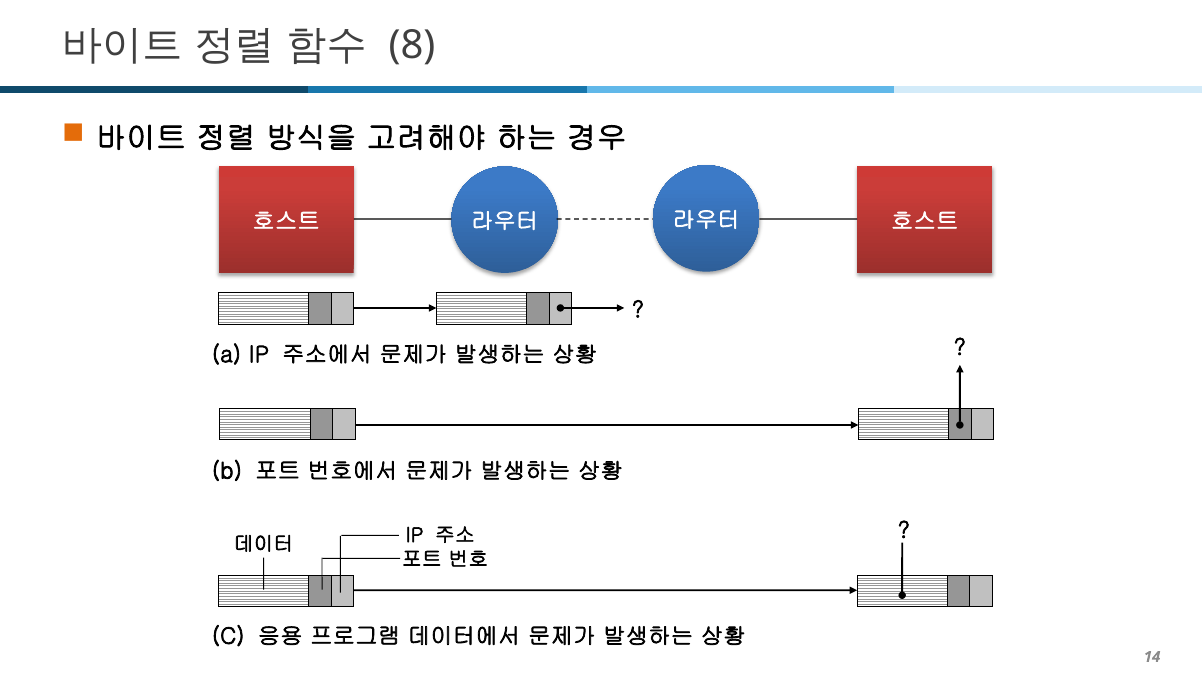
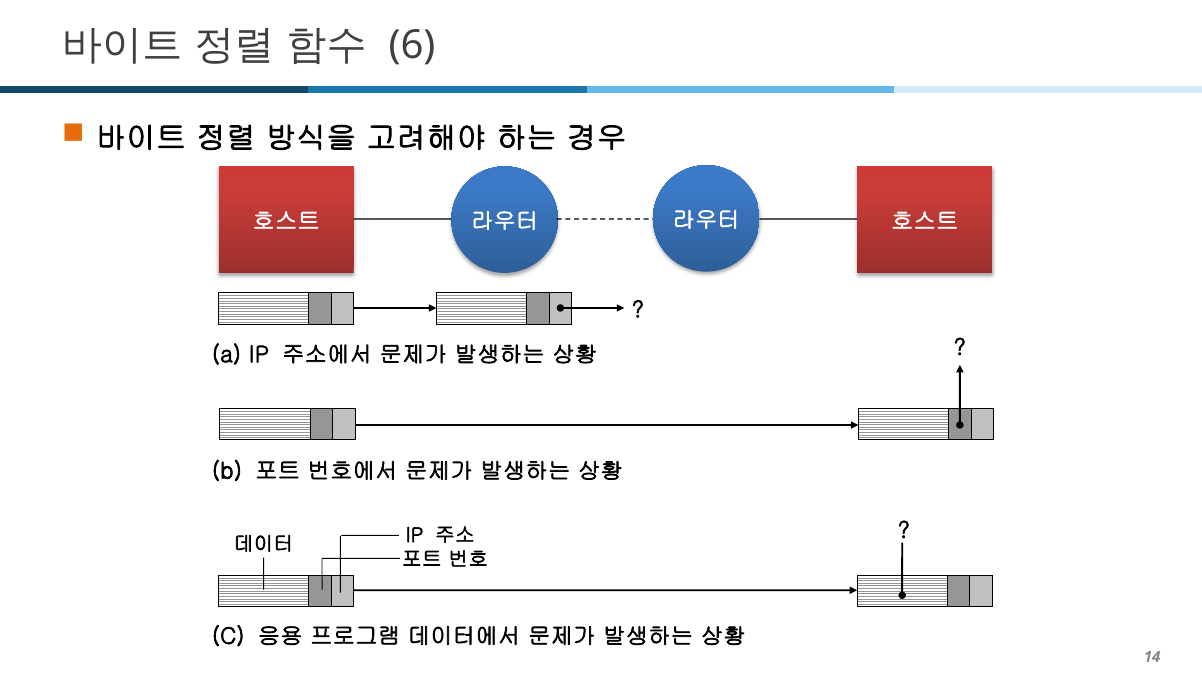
8: 8 -> 6
